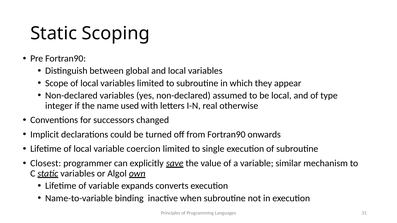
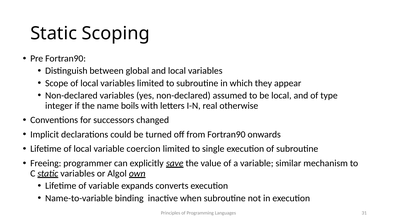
used: used -> boils
Closest: Closest -> Freeing
